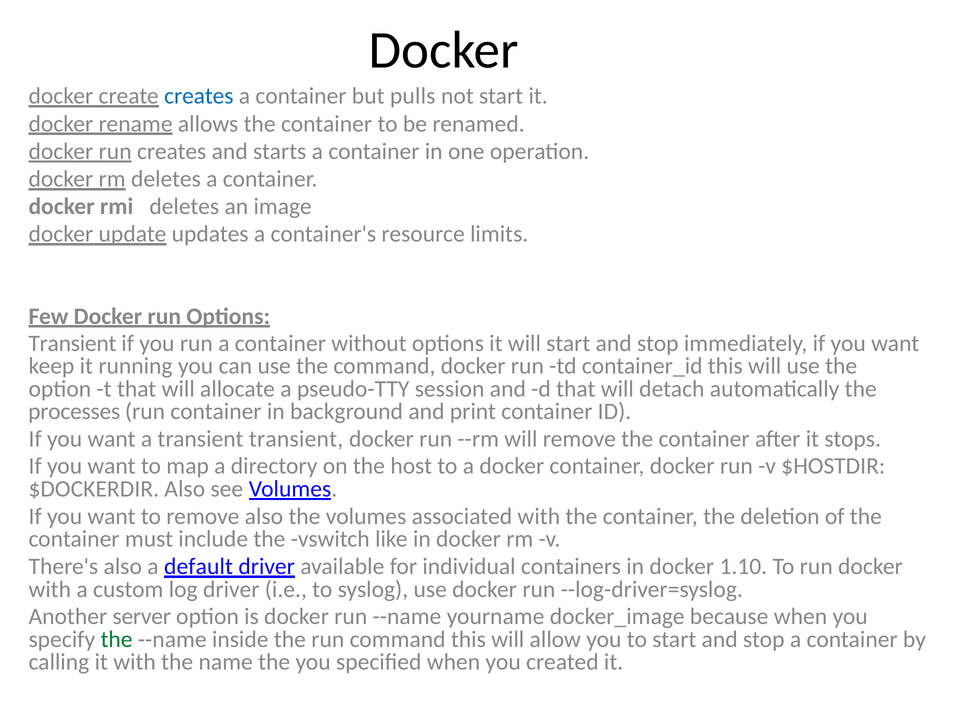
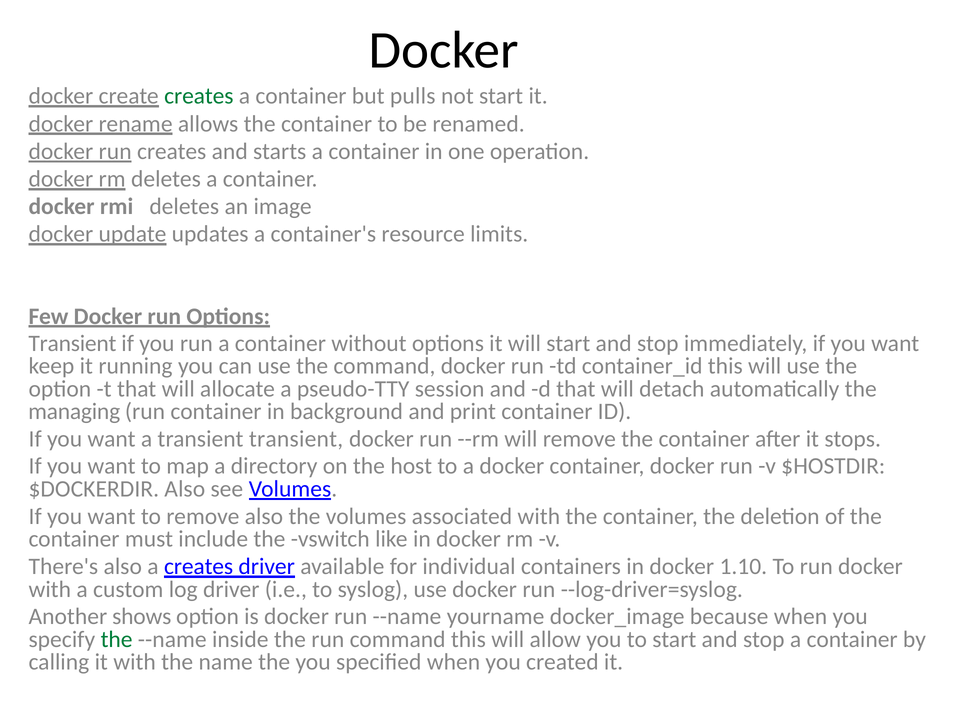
creates at (199, 96) colour: blue -> green
processes: processes -> managing
a default: default -> creates
server: server -> shows
